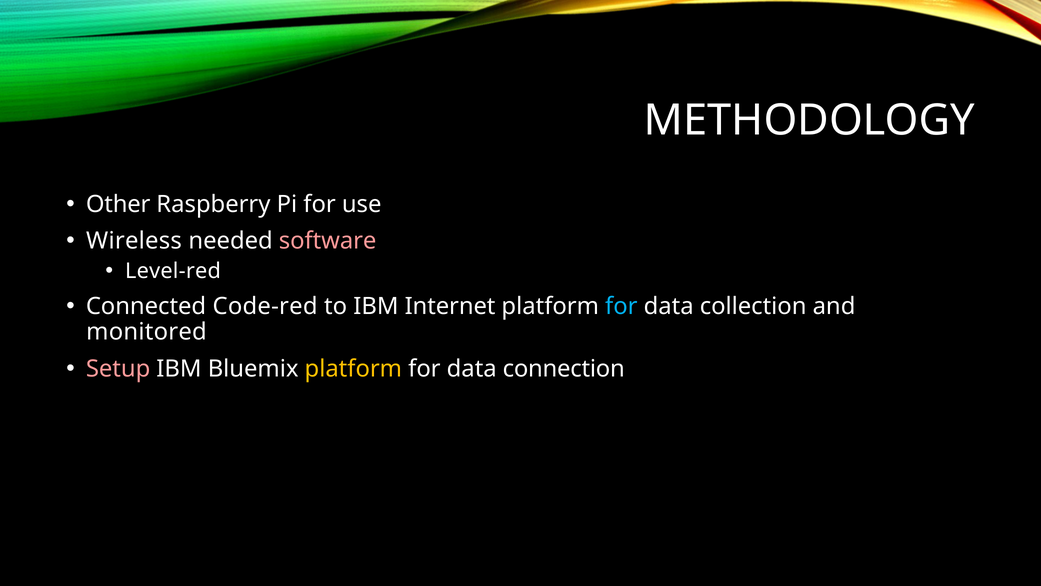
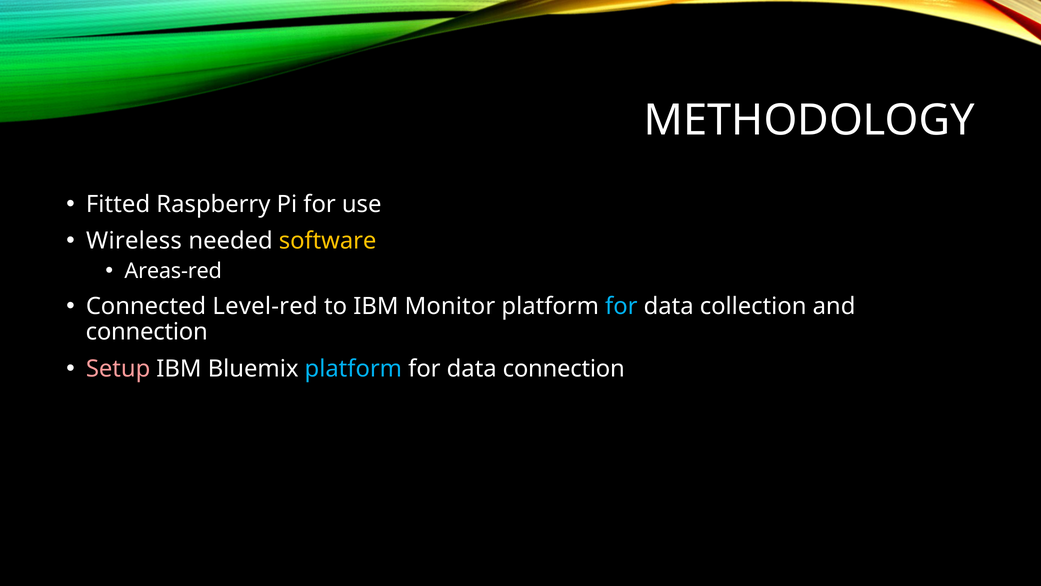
Other: Other -> Fitted
software colour: pink -> yellow
Level-red: Level-red -> Areas-red
Code-red: Code-red -> Level-red
Internet: Internet -> Monitor
monitored at (146, 332): monitored -> connection
platform at (353, 368) colour: yellow -> light blue
